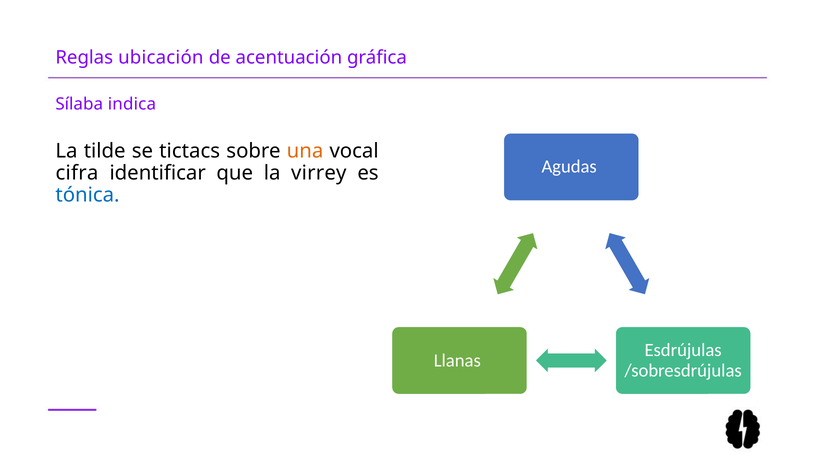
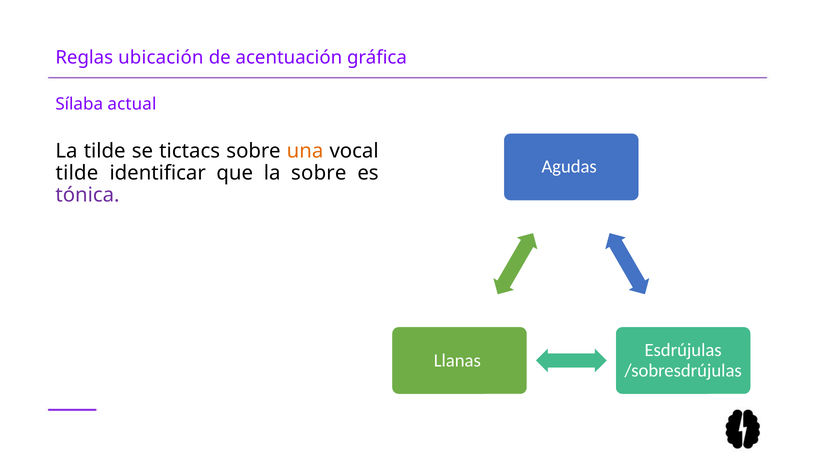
indica: indica -> actual
cifra at (77, 173): cifra -> tilde
la virrey: virrey -> sobre
tónica colour: blue -> purple
